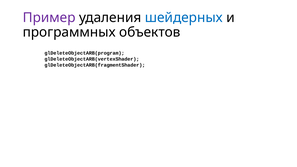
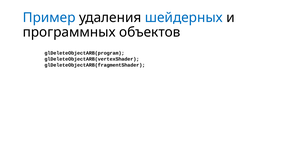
Пример colour: purple -> blue
